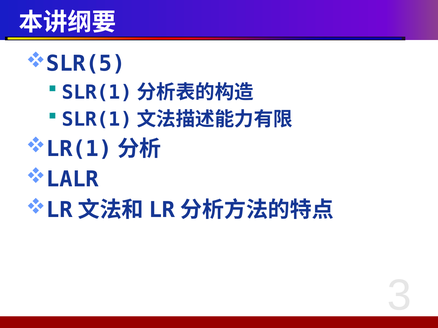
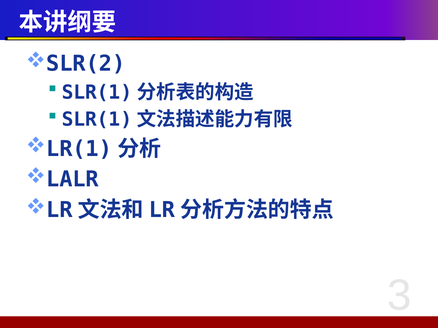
SLR(5: SLR(5 -> SLR(2
